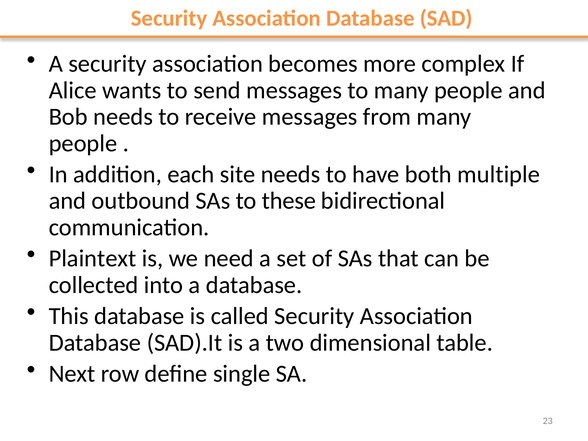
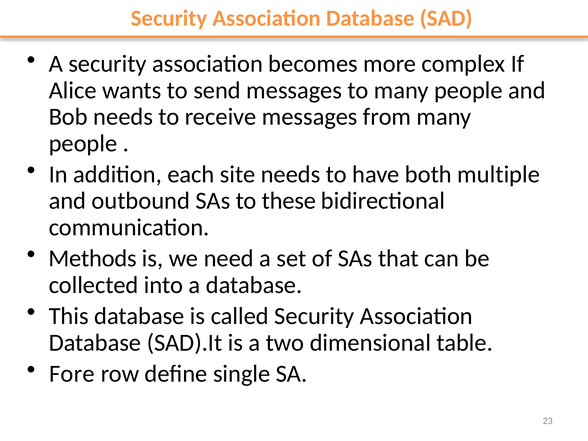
Plaintext: Plaintext -> Methods
Next: Next -> Fore
